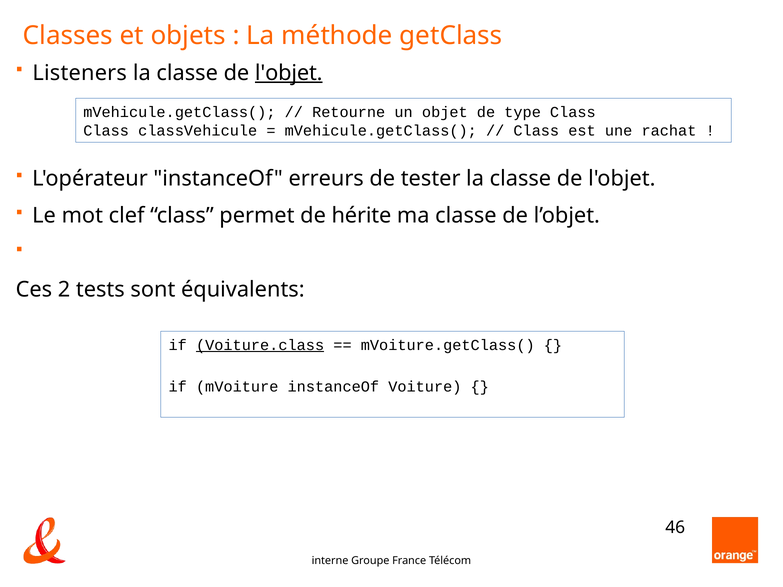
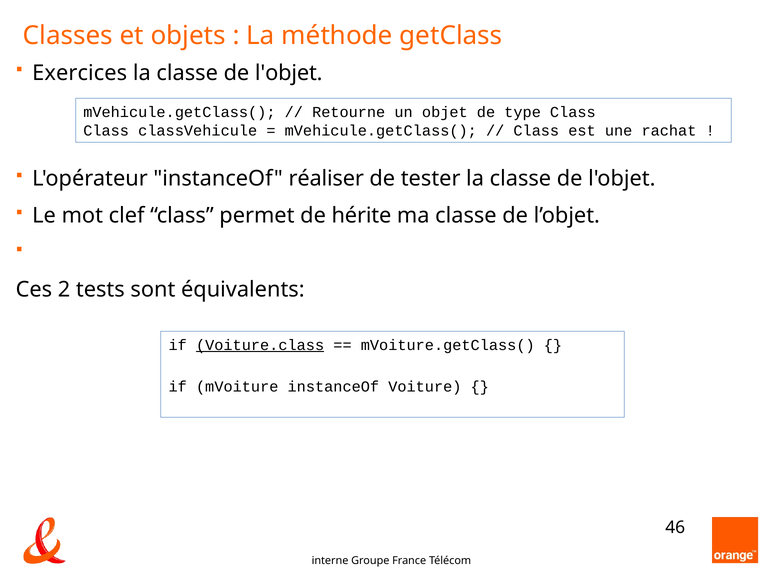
Listeners: Listeners -> Exercices
l'objet at (289, 73) underline: present -> none
erreurs: erreurs -> réaliser
